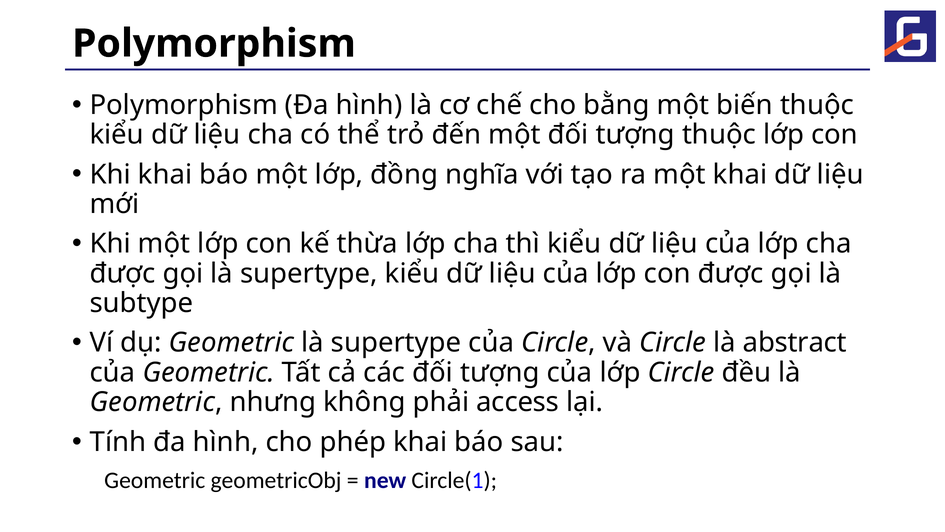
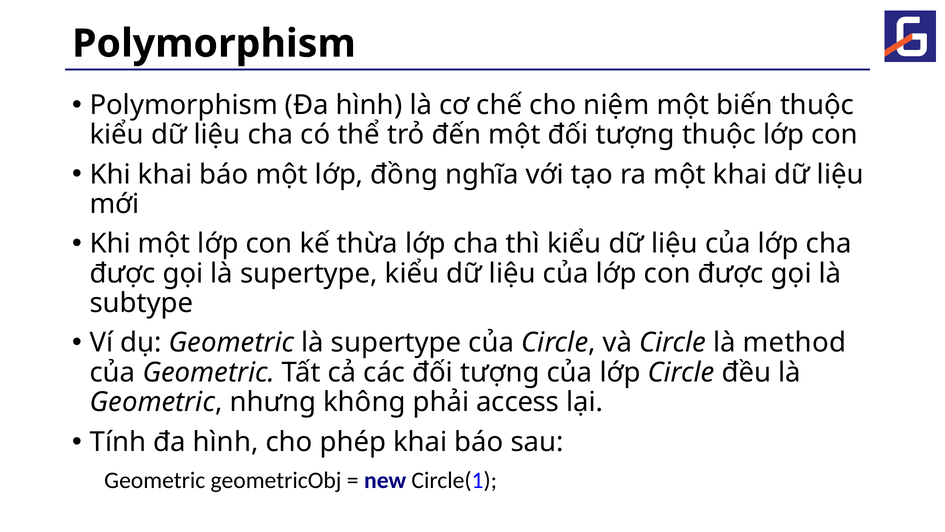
bằng: bằng -> niệm
abstract: abstract -> method
